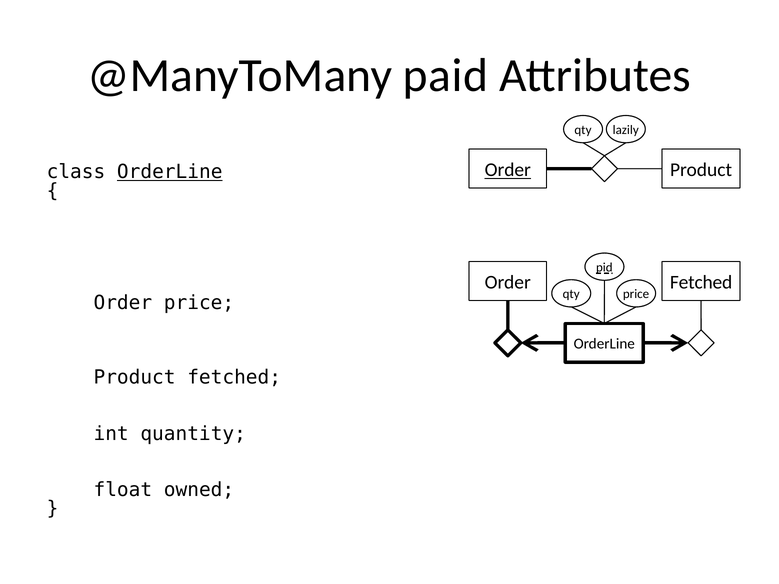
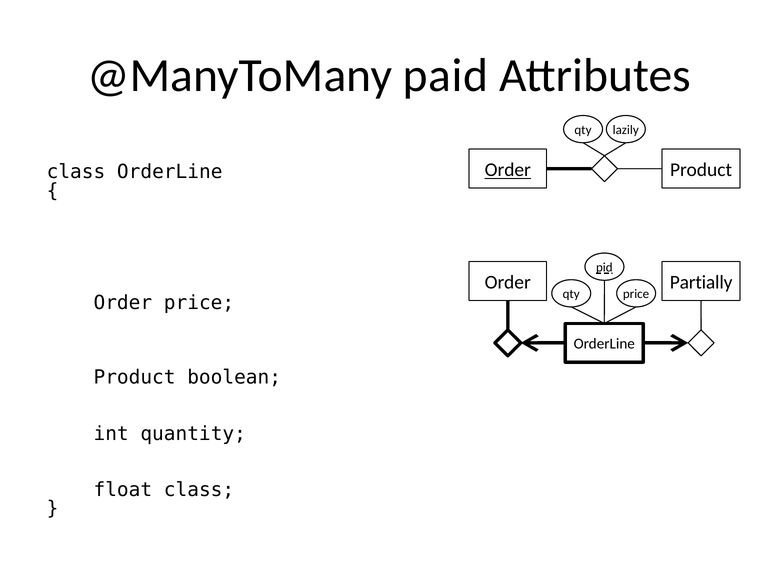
OrderLine at (170, 172) underline: present -> none
Order Fetched: Fetched -> Partially
Product fetched: fetched -> boolean
float owned: owned -> class
